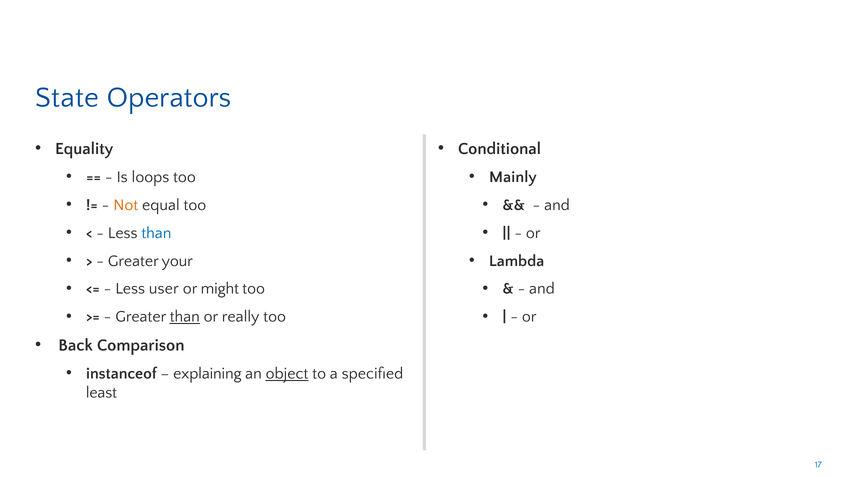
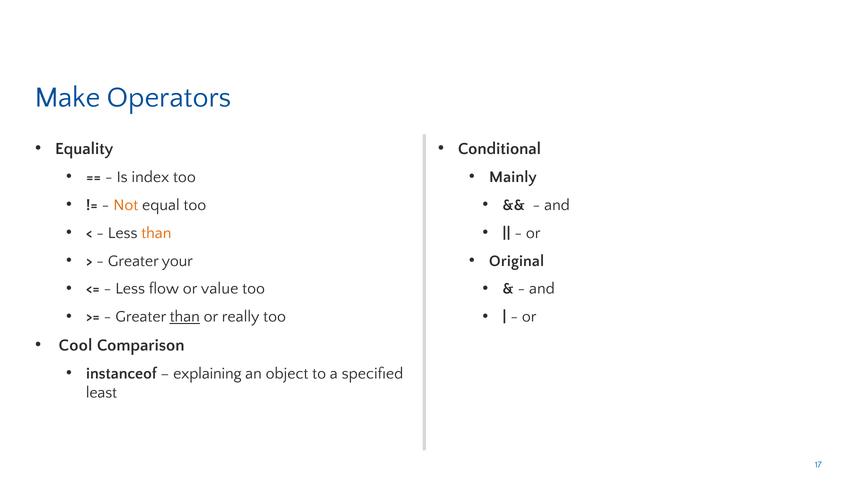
State: State -> Make
loops: loops -> index
than at (156, 233) colour: blue -> orange
Lambda: Lambda -> Original
user: user -> flow
might: might -> value
Back: Back -> Cool
object underline: present -> none
